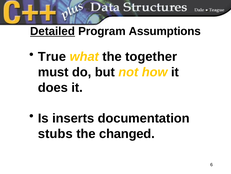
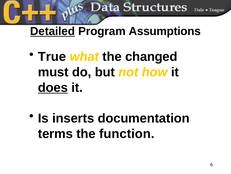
together: together -> changed
does underline: none -> present
stubs: stubs -> terms
changed: changed -> function
